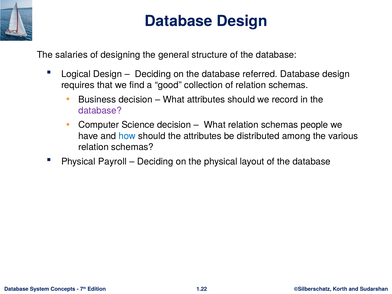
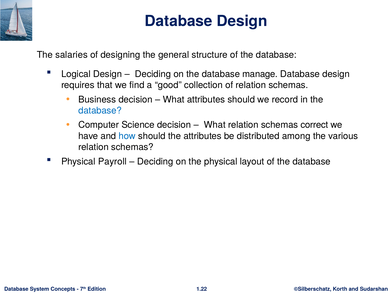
referred: referred -> manage
database at (100, 111) colour: purple -> blue
people: people -> correct
